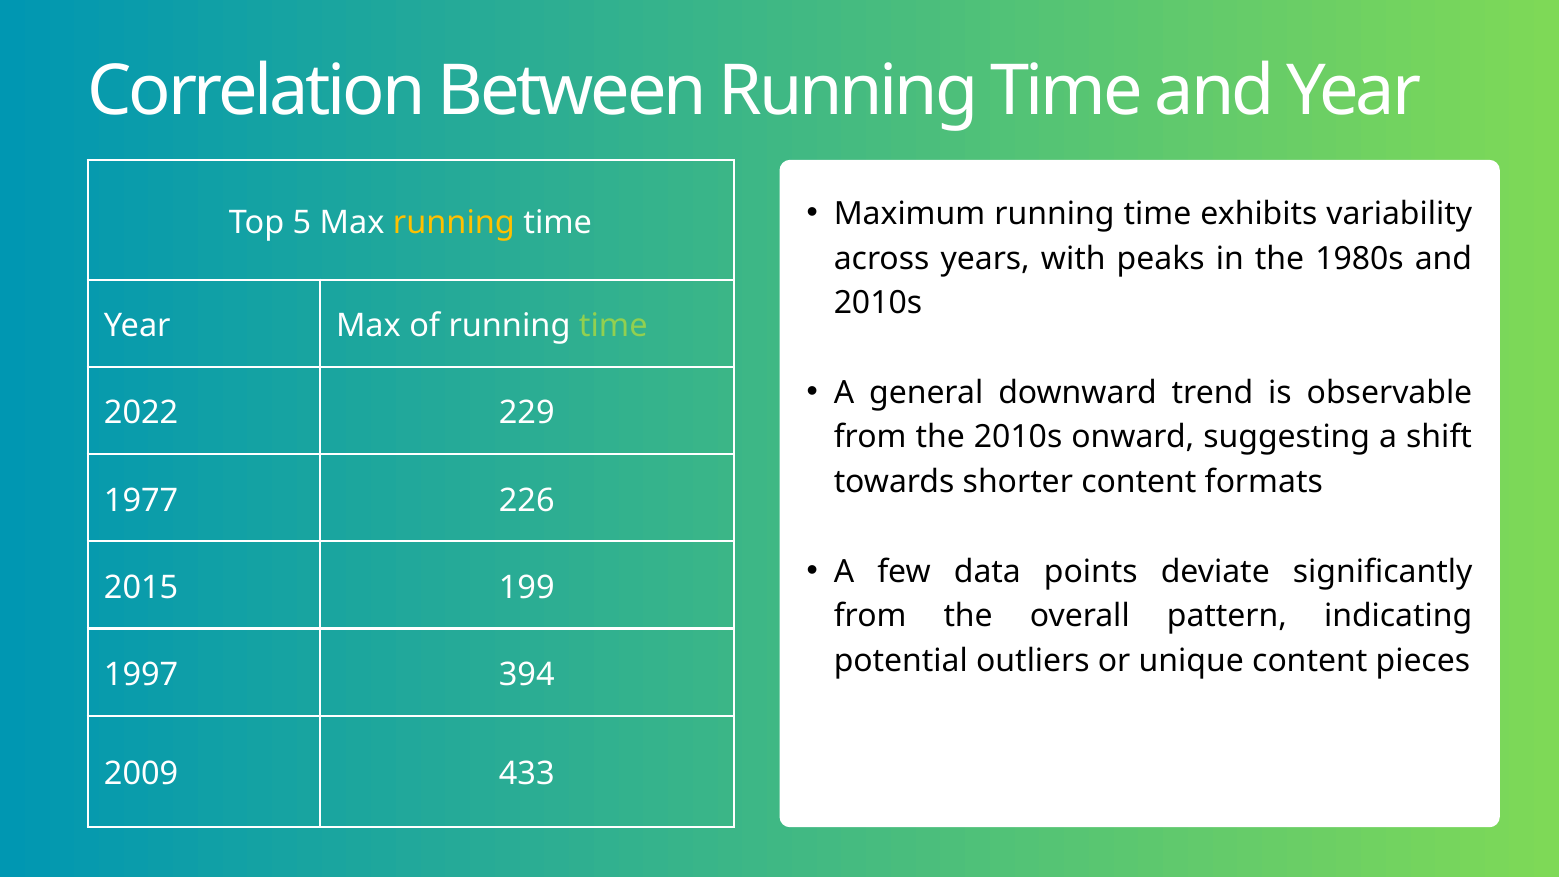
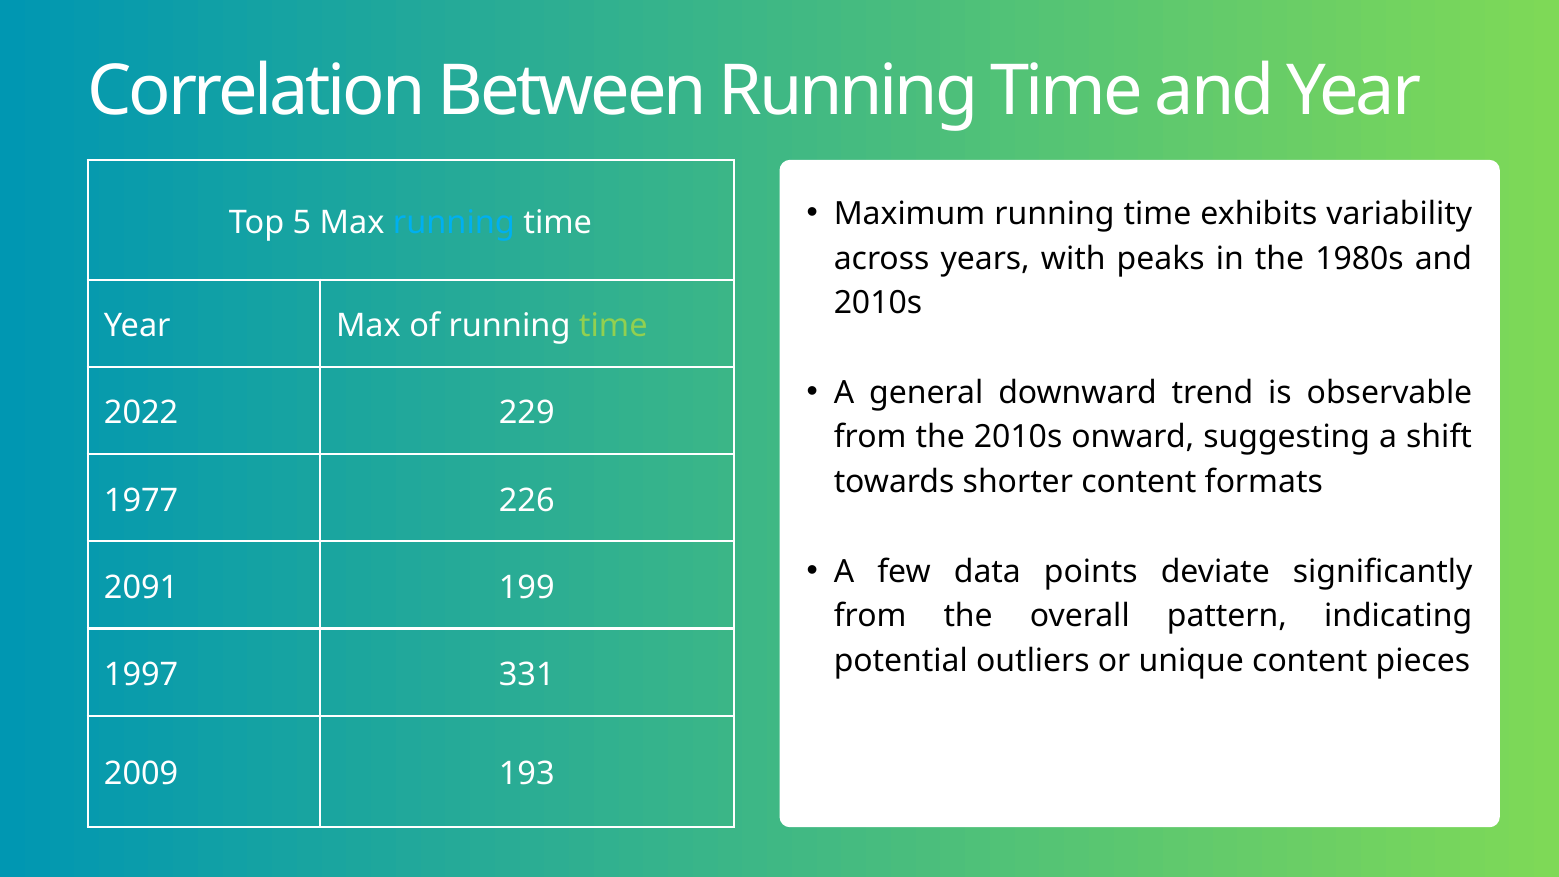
running at (454, 222) colour: yellow -> light blue
2015: 2015 -> 2091
394: 394 -> 331
433: 433 -> 193
